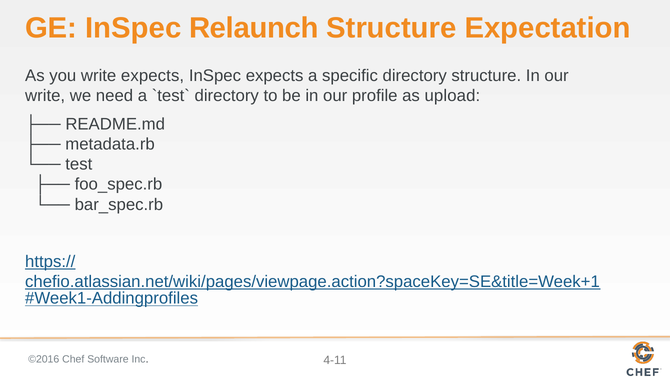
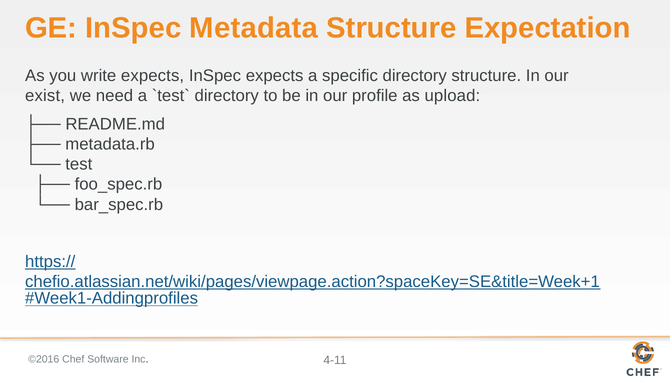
Relaunch: Relaunch -> Metadata
write at (45, 96): write -> exist
